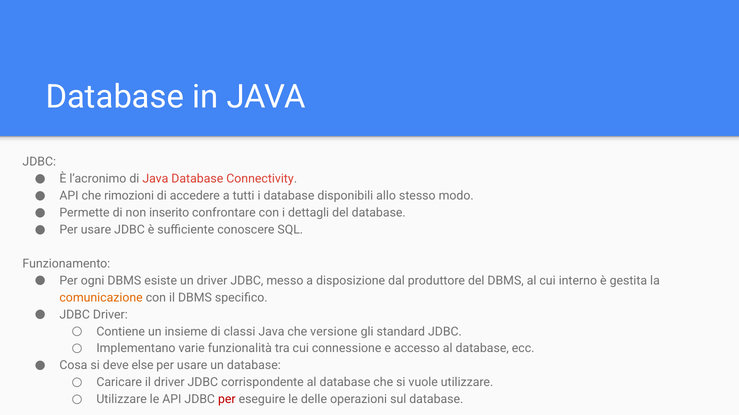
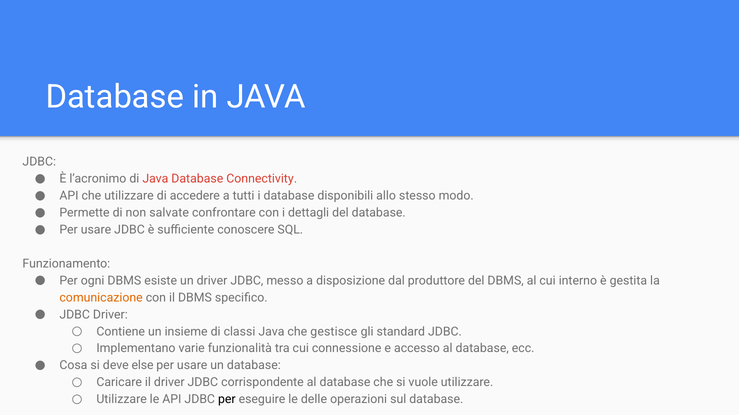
che rimozioni: rimozioni -> utilizzare
inserito: inserito -> salvate
versione: versione -> gestisce
per at (227, 400) colour: red -> black
